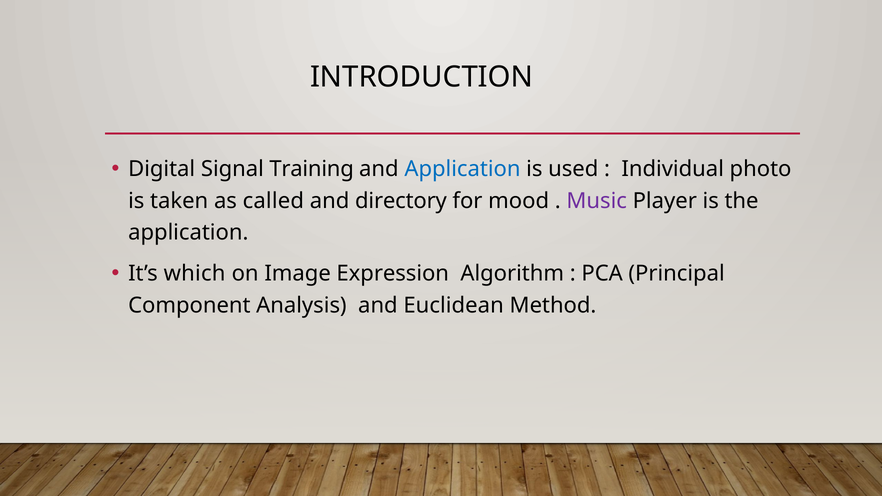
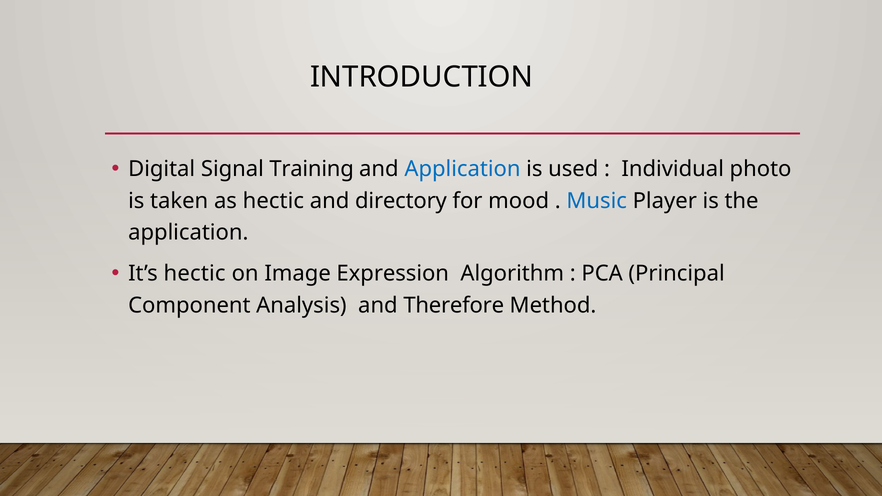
as called: called -> hectic
Music colour: purple -> blue
It’s which: which -> hectic
Euclidean: Euclidean -> Therefore
